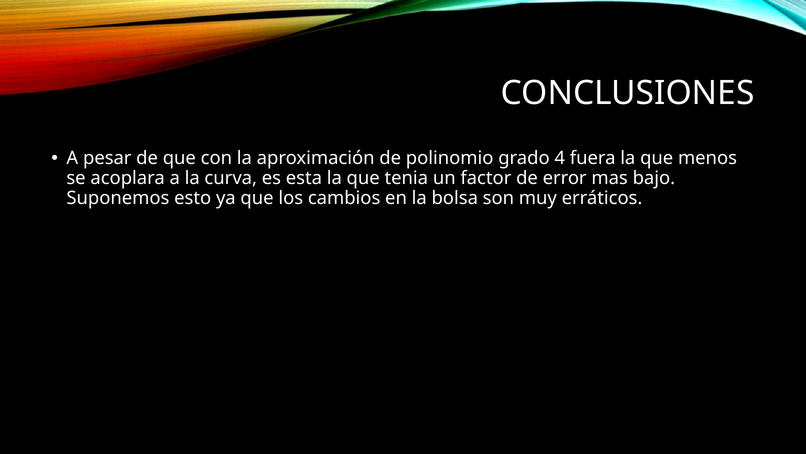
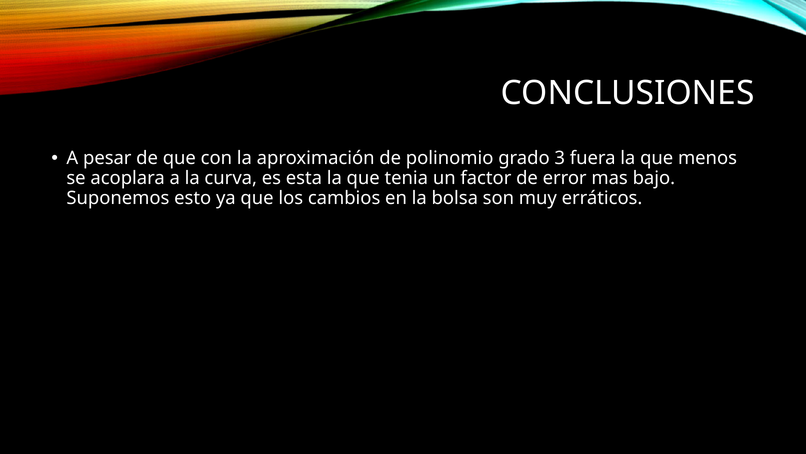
4: 4 -> 3
